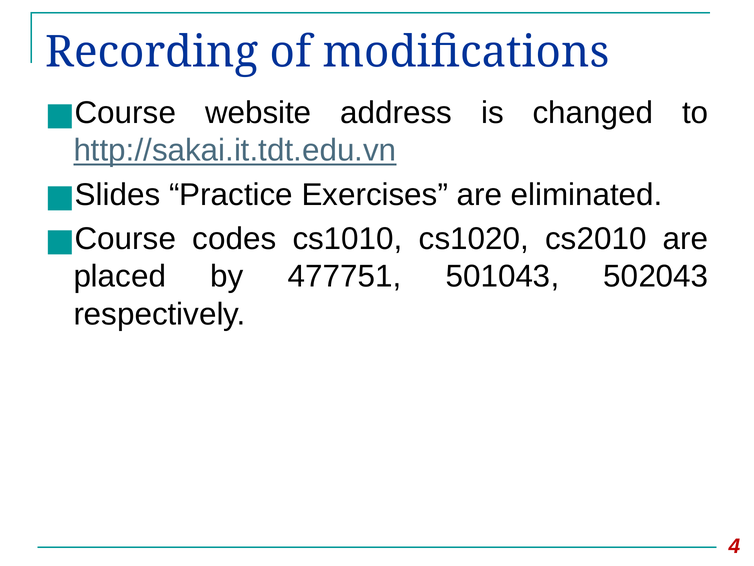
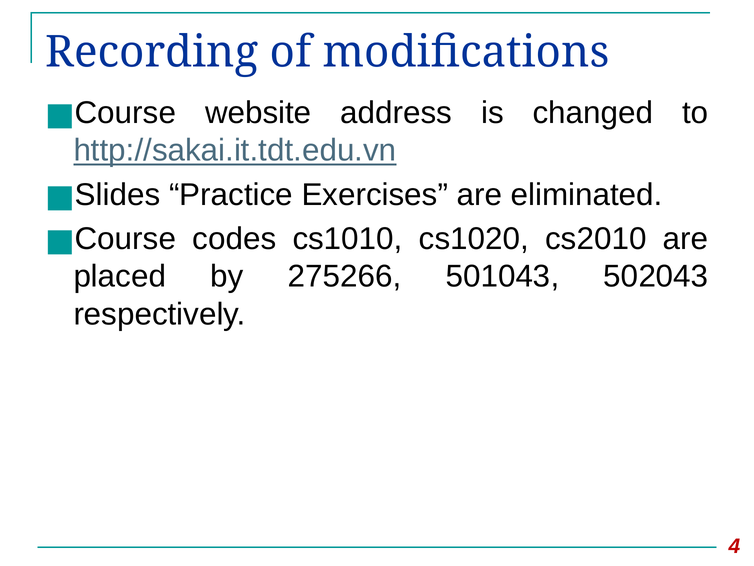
477751: 477751 -> 275266
